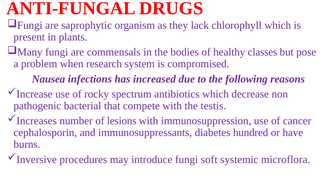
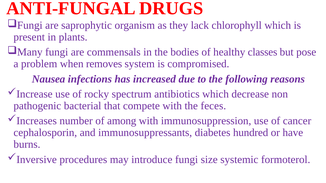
research: research -> removes
testis: testis -> feces
lesions: lesions -> among
soft: soft -> size
microflora: microflora -> formoterol
